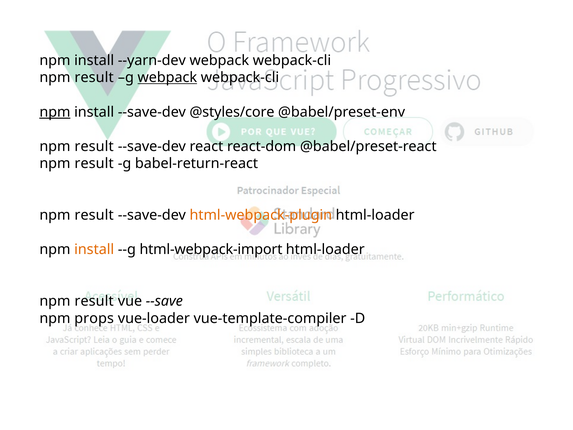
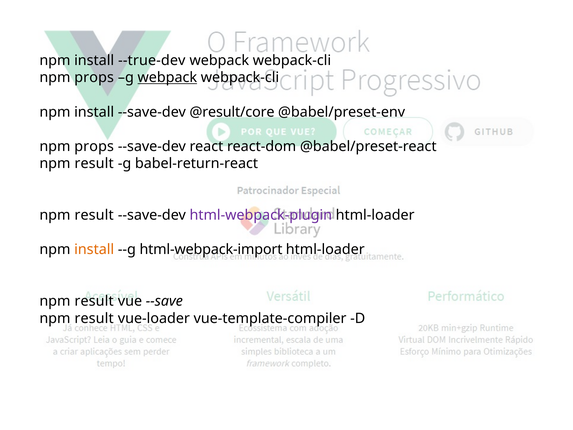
--yarn-dev: --yarn-dev -> --true-dev
result at (94, 78): result -> props
npm at (55, 112) underline: present -> none
@styles/core: @styles/core -> @result/core
result at (94, 146): result -> props
html-webpack-plugin colour: orange -> purple
props at (94, 318): props -> result
